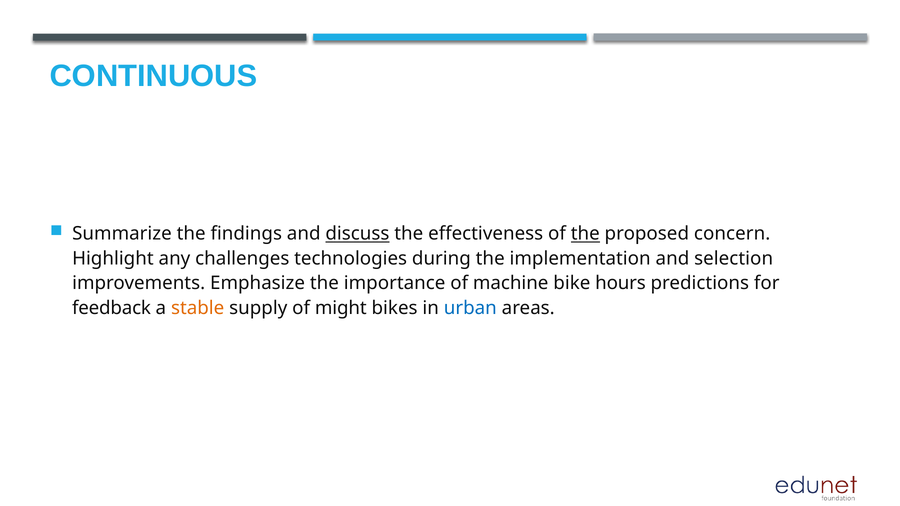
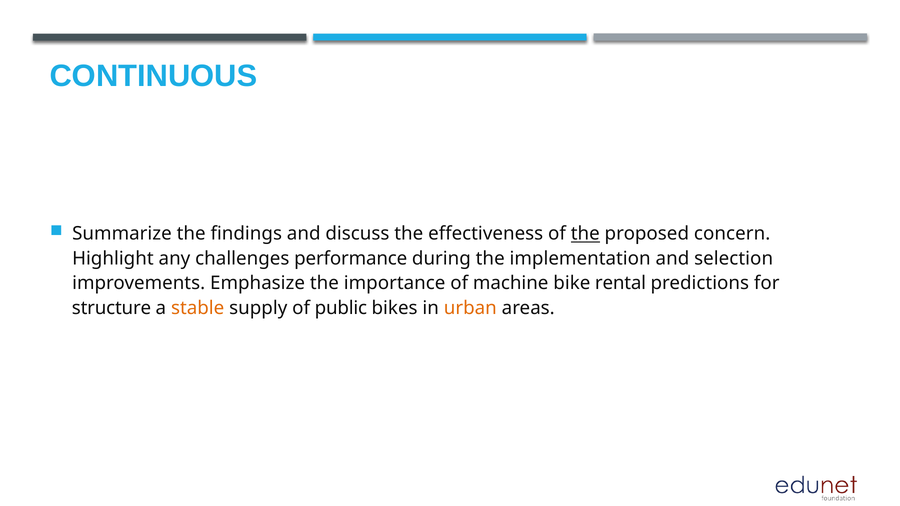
discuss underline: present -> none
technologies: technologies -> performance
hours: hours -> rental
feedback: feedback -> structure
might: might -> public
urban colour: blue -> orange
